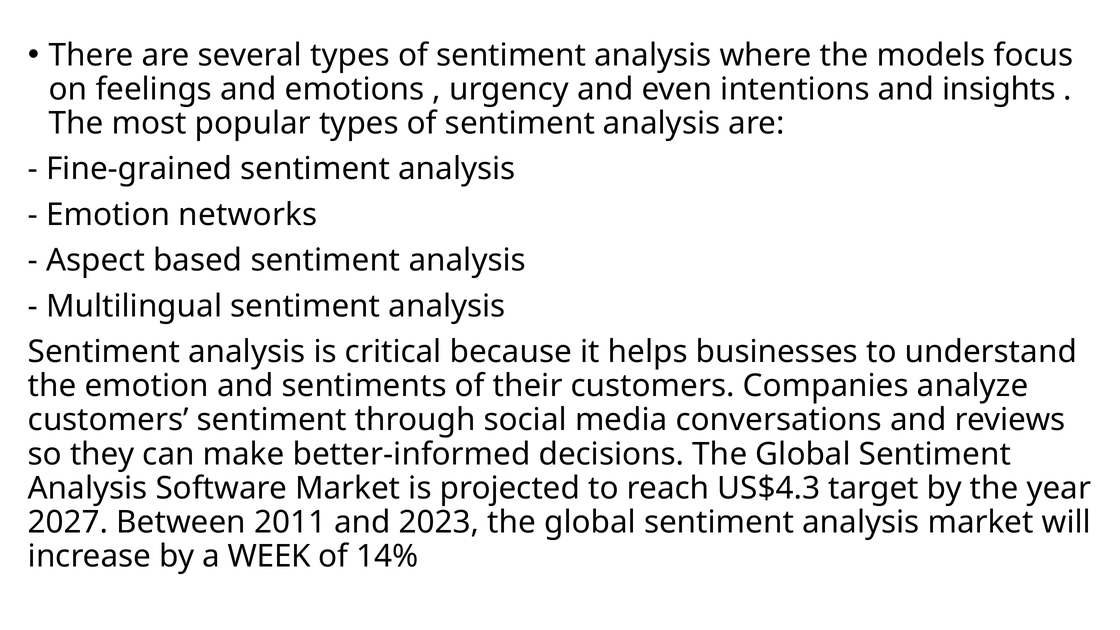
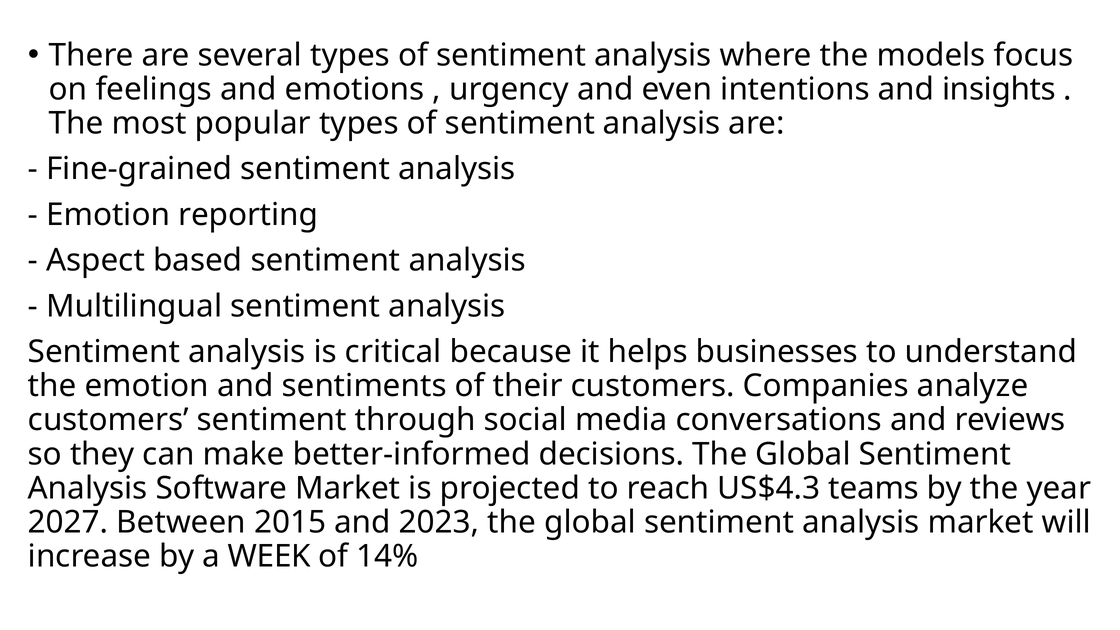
networks: networks -> reporting
target: target -> teams
2011: 2011 -> 2015
